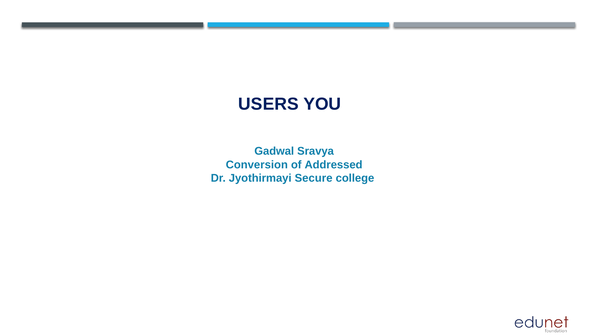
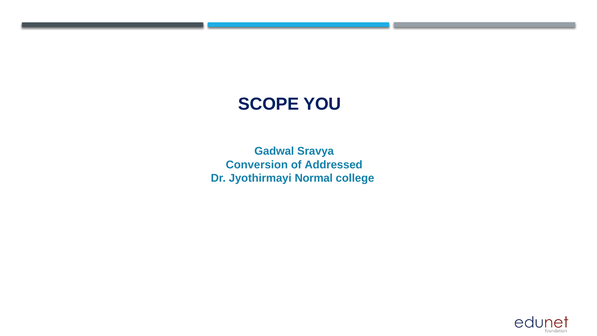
USERS: USERS -> SCOPE
Secure: Secure -> Normal
